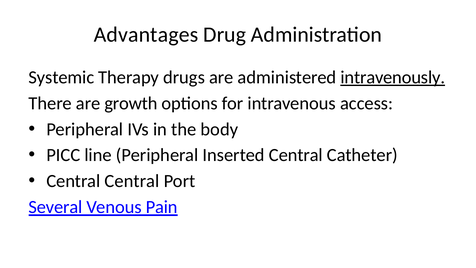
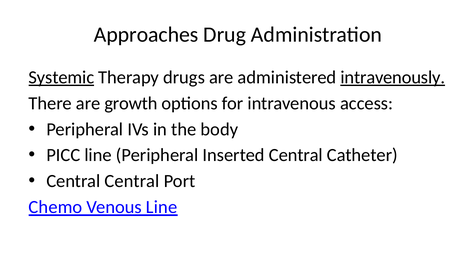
Advantages: Advantages -> Approaches
Systemic underline: none -> present
Several: Several -> Chemo
Venous Pain: Pain -> Line
